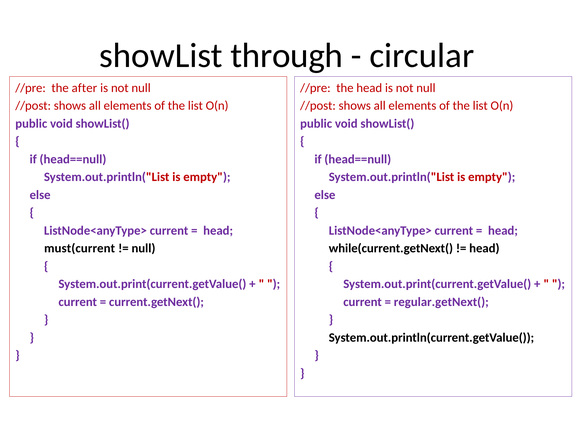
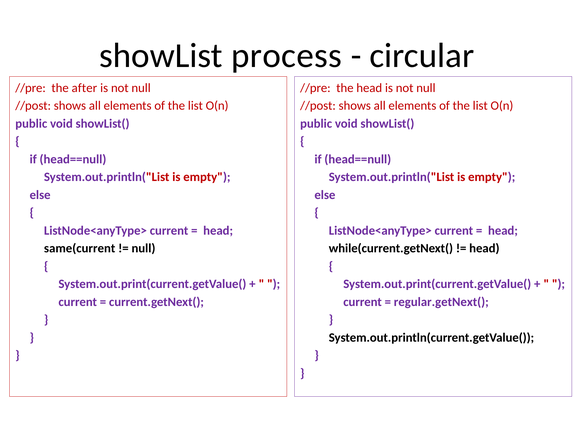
through: through -> process
must(current: must(current -> same(current
